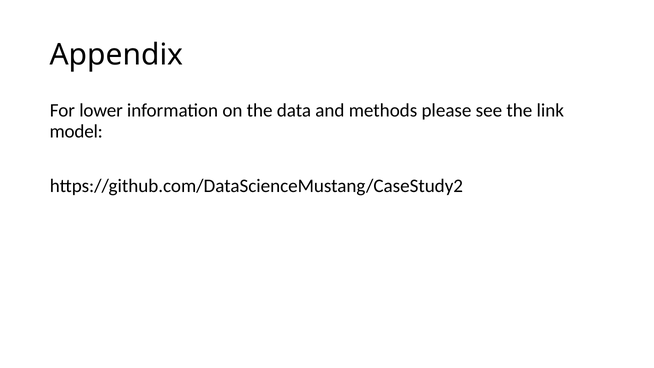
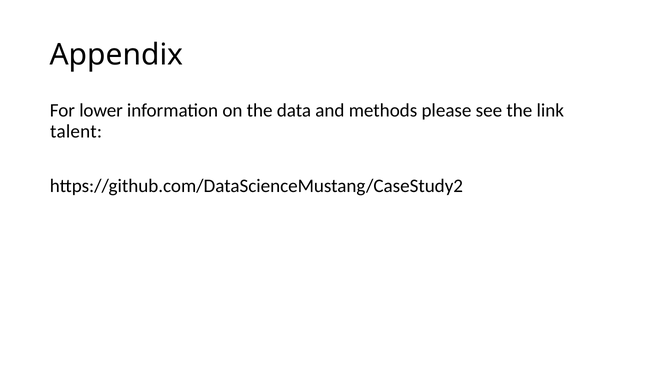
model: model -> talent
